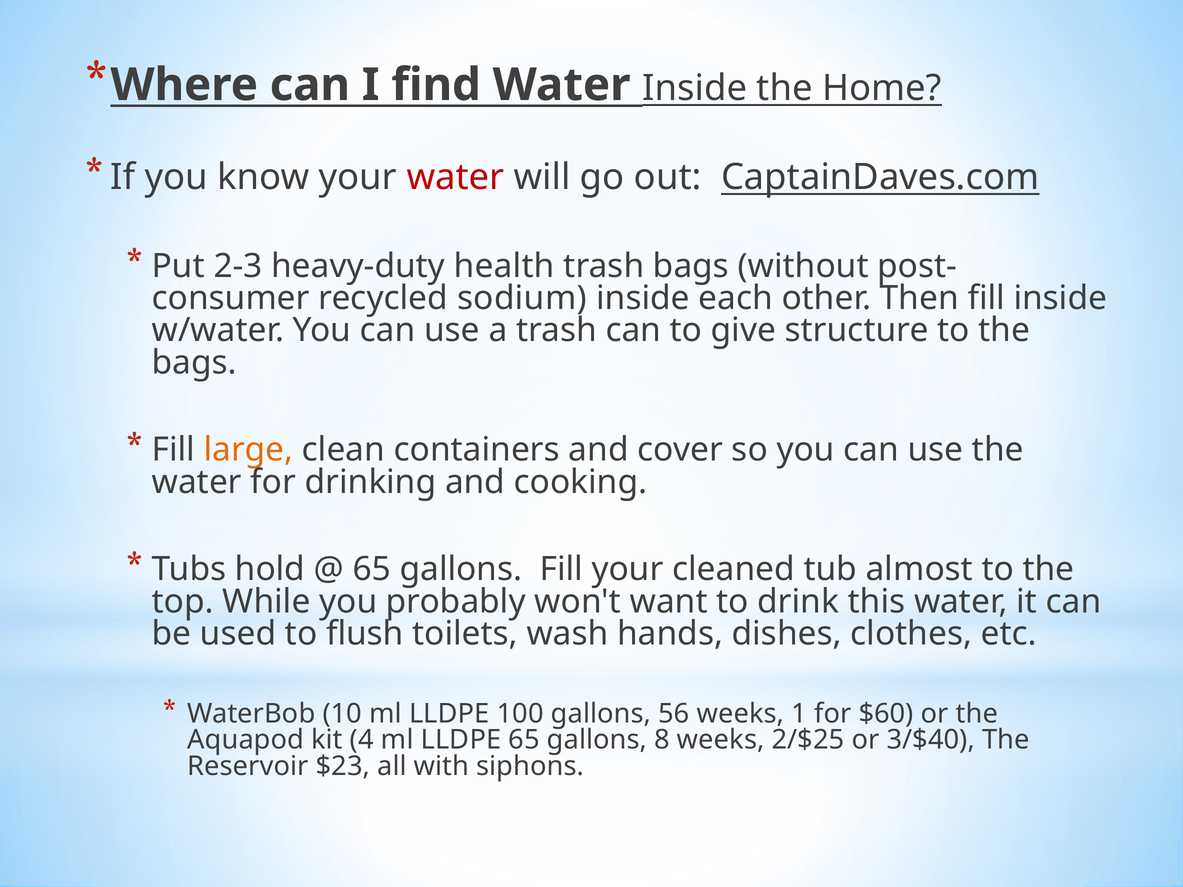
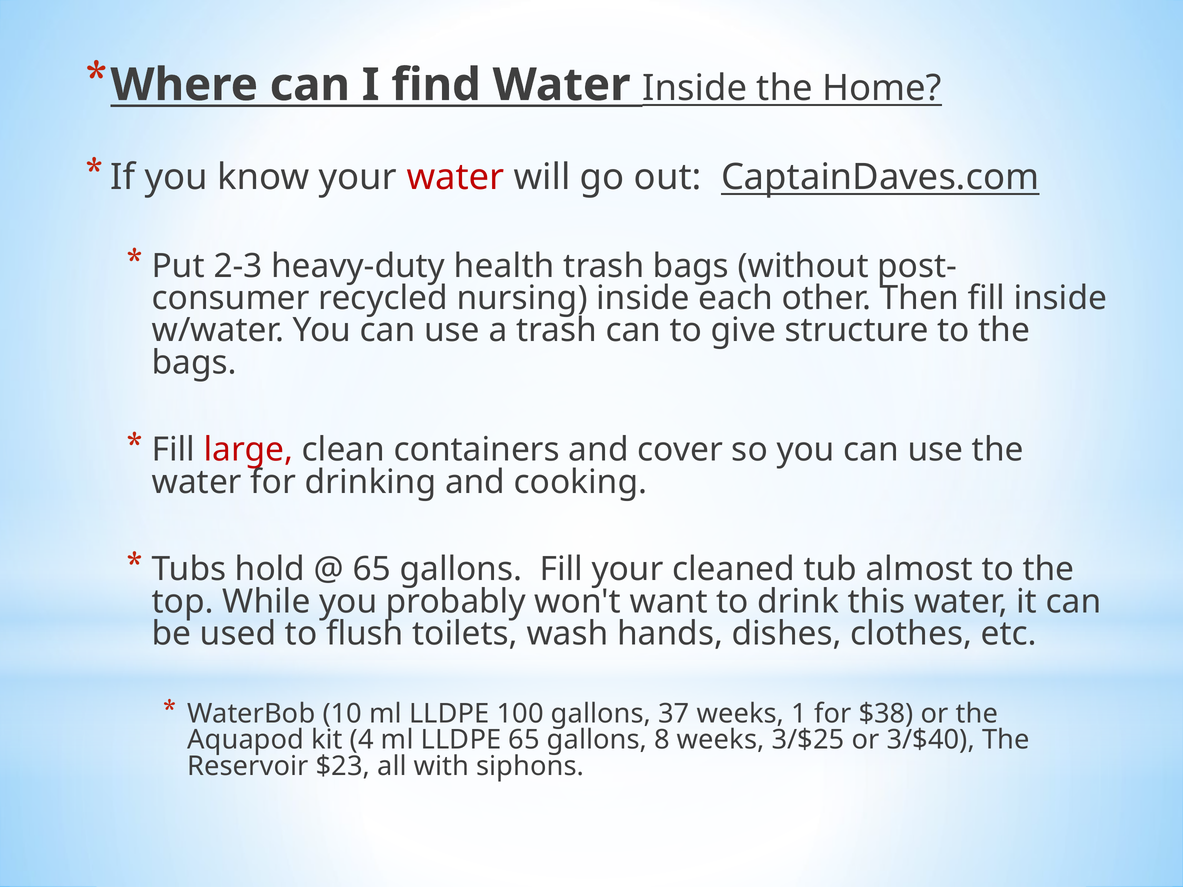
sodium: sodium -> nursing
large colour: orange -> red
56: 56 -> 37
$60: $60 -> $38
2/$25: 2/$25 -> 3/$25
